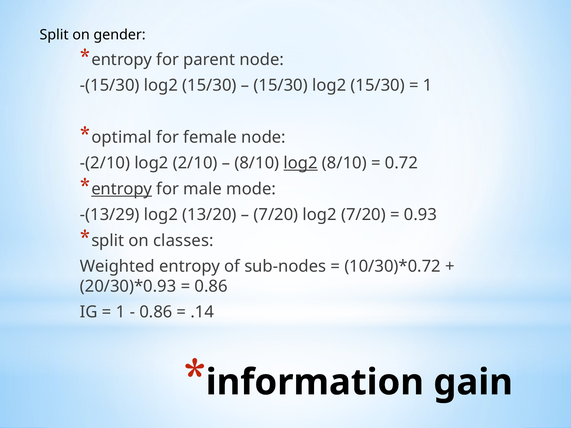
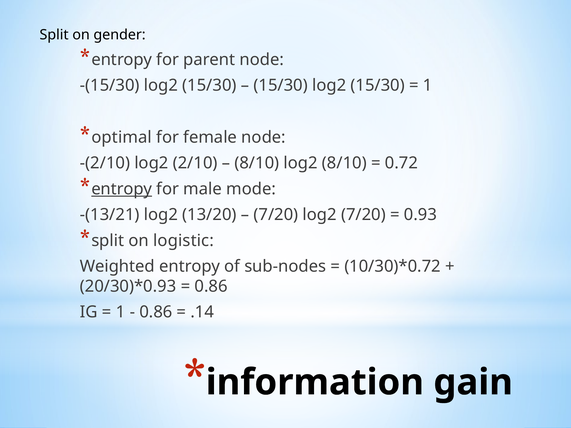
log2 at (301, 163) underline: present -> none
-(13/29: -(13/29 -> -(13/21
classes: classes -> logistic
